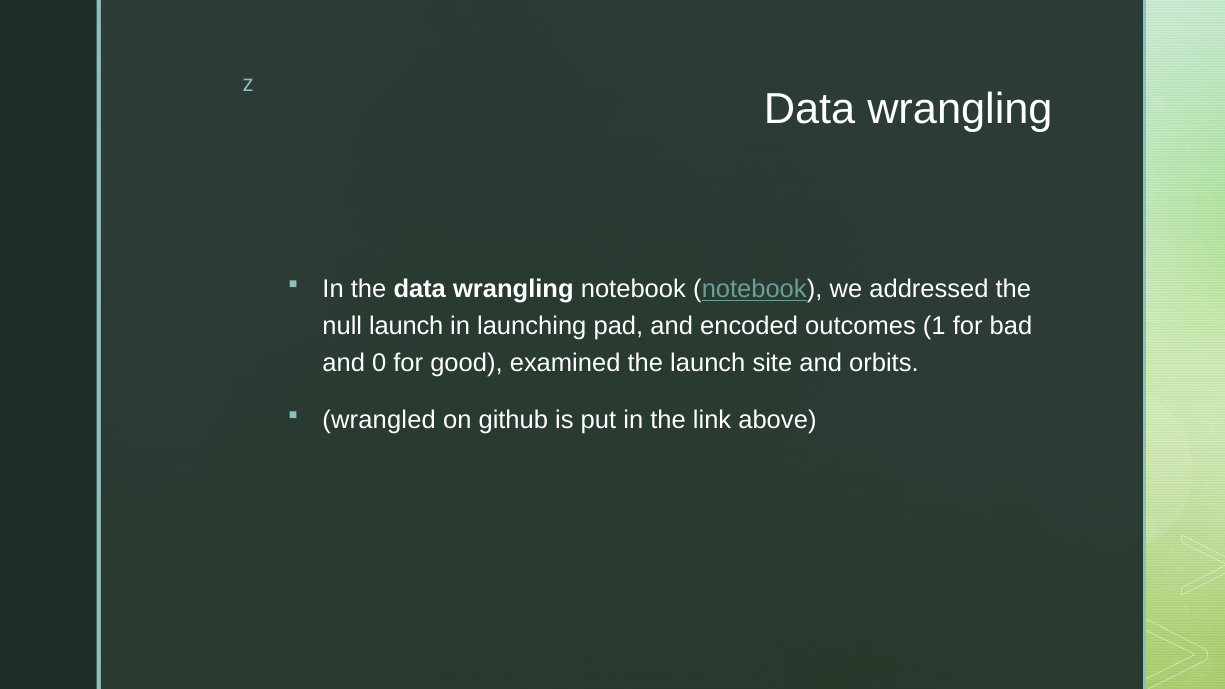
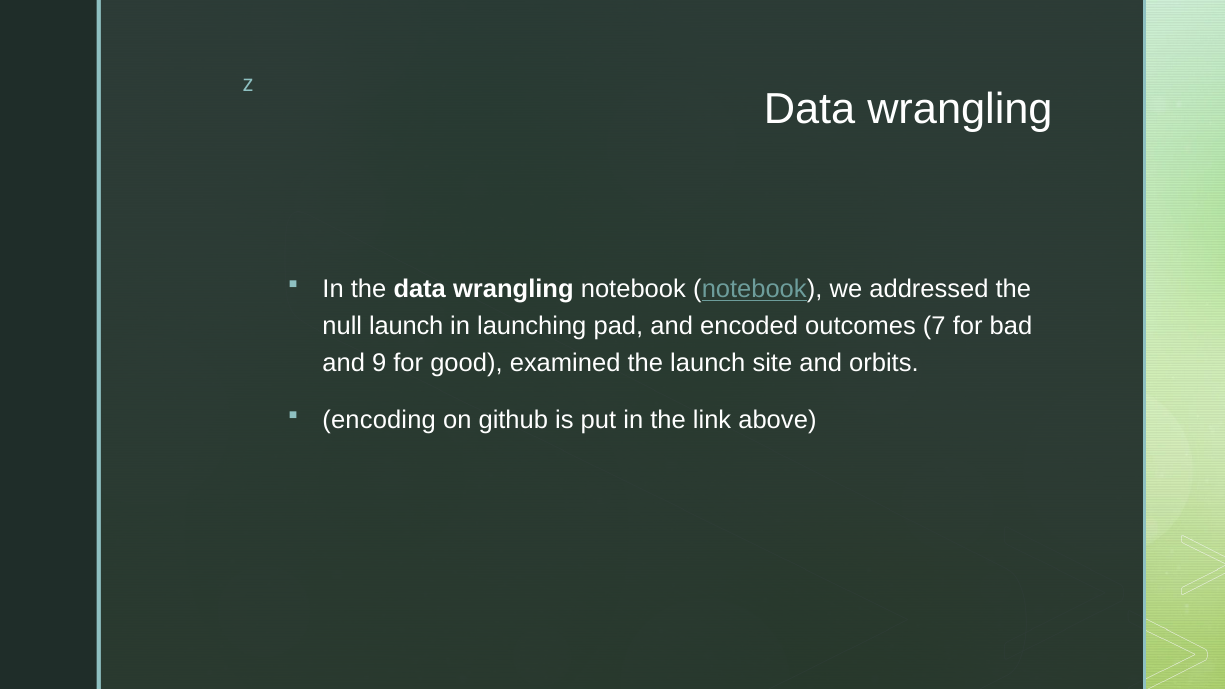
1: 1 -> 7
0: 0 -> 9
wrangled: wrangled -> encoding
